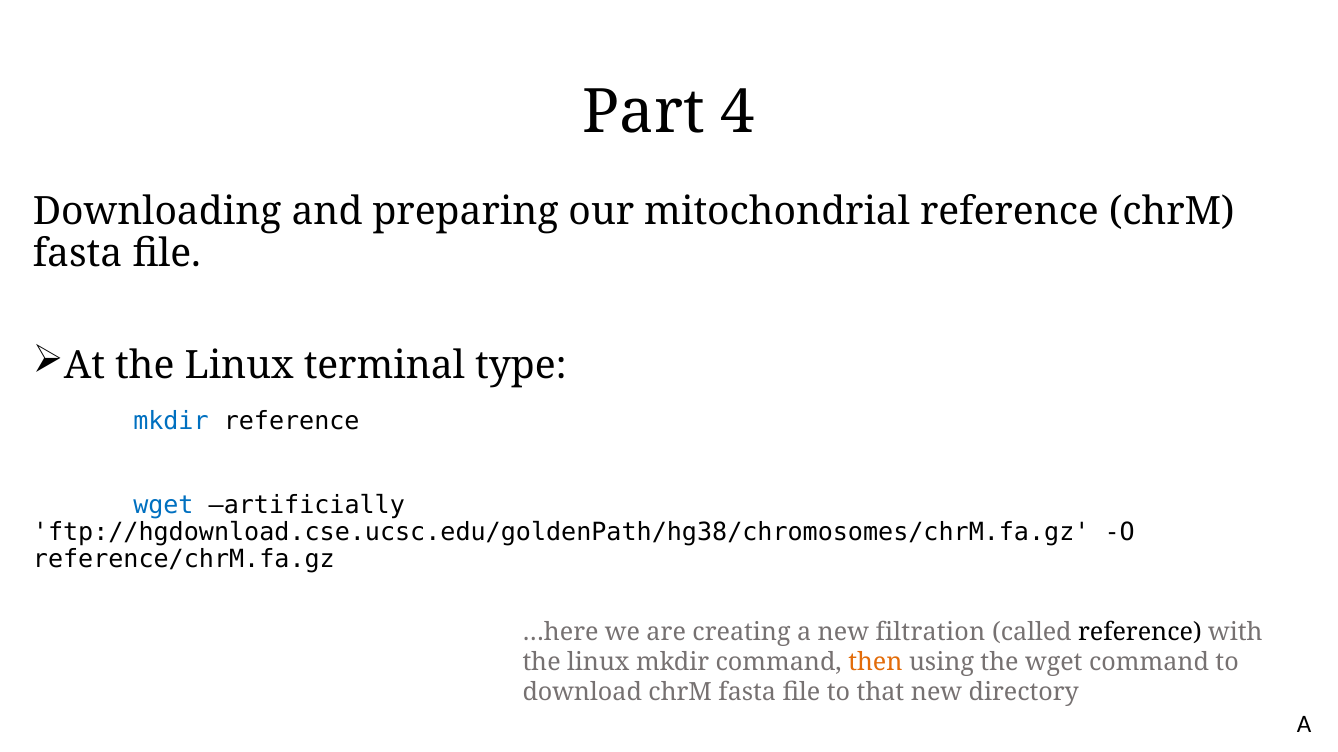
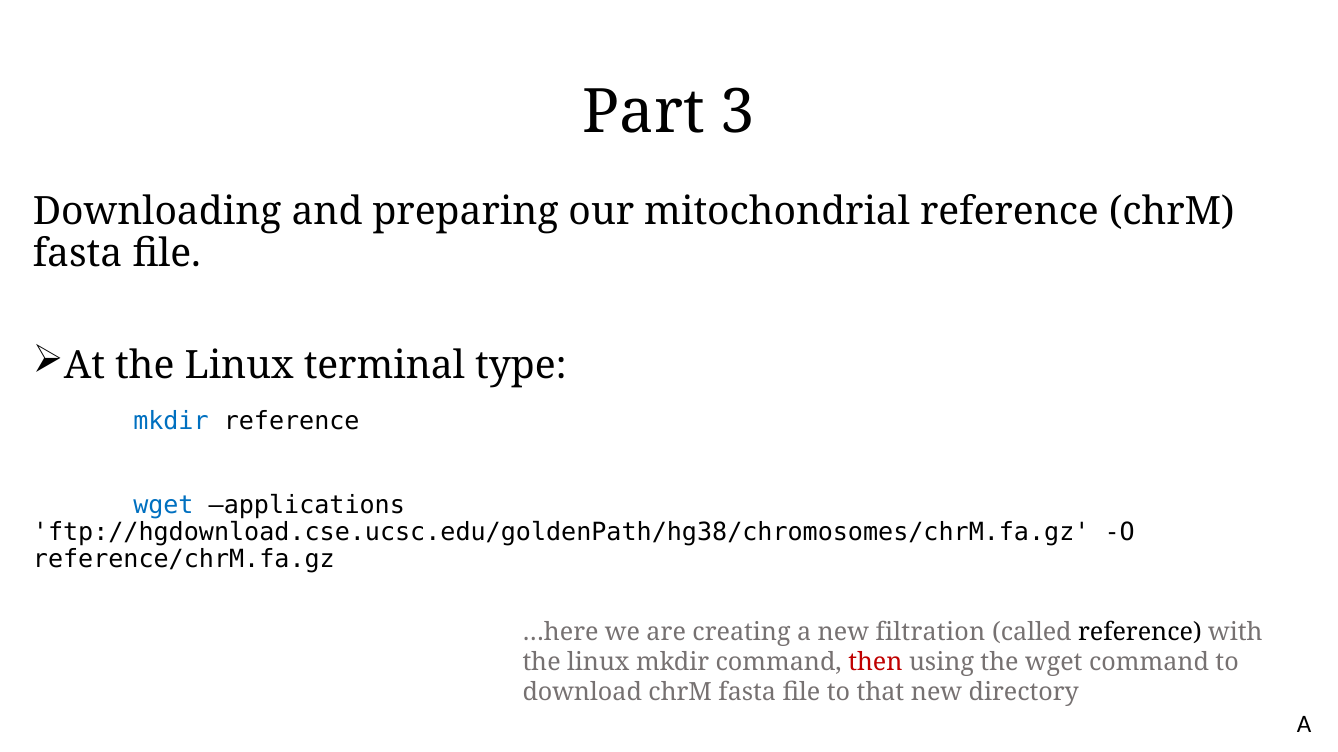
4: 4 -> 3
artificially: artificially -> applications
then colour: orange -> red
